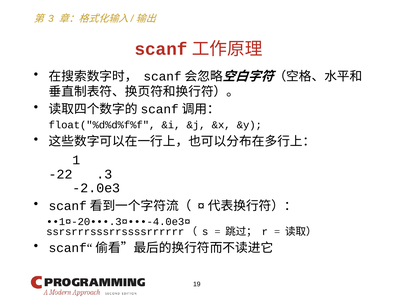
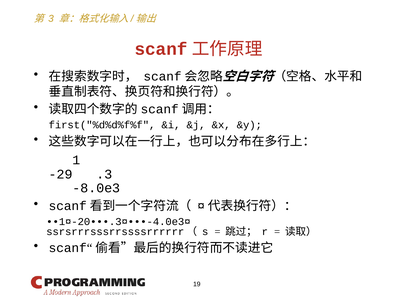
float("%d%d%f%f: float("%d%d%f%f -> first("%d%d%f%f
-22: -22 -> -29
-2.0e3: -2.0e3 -> -8.0e3
